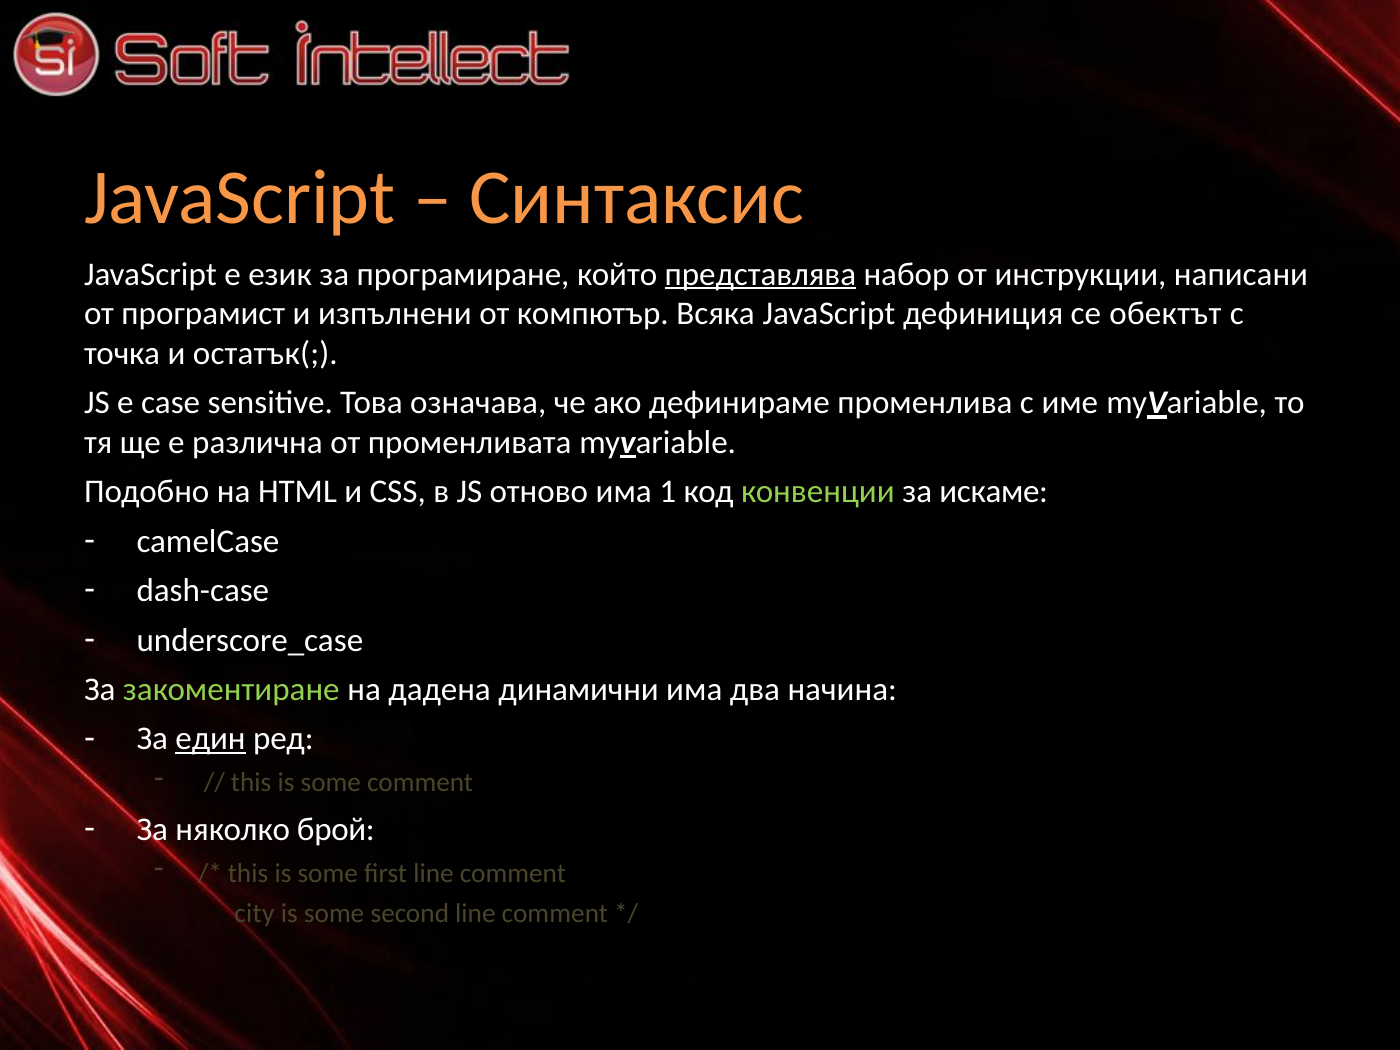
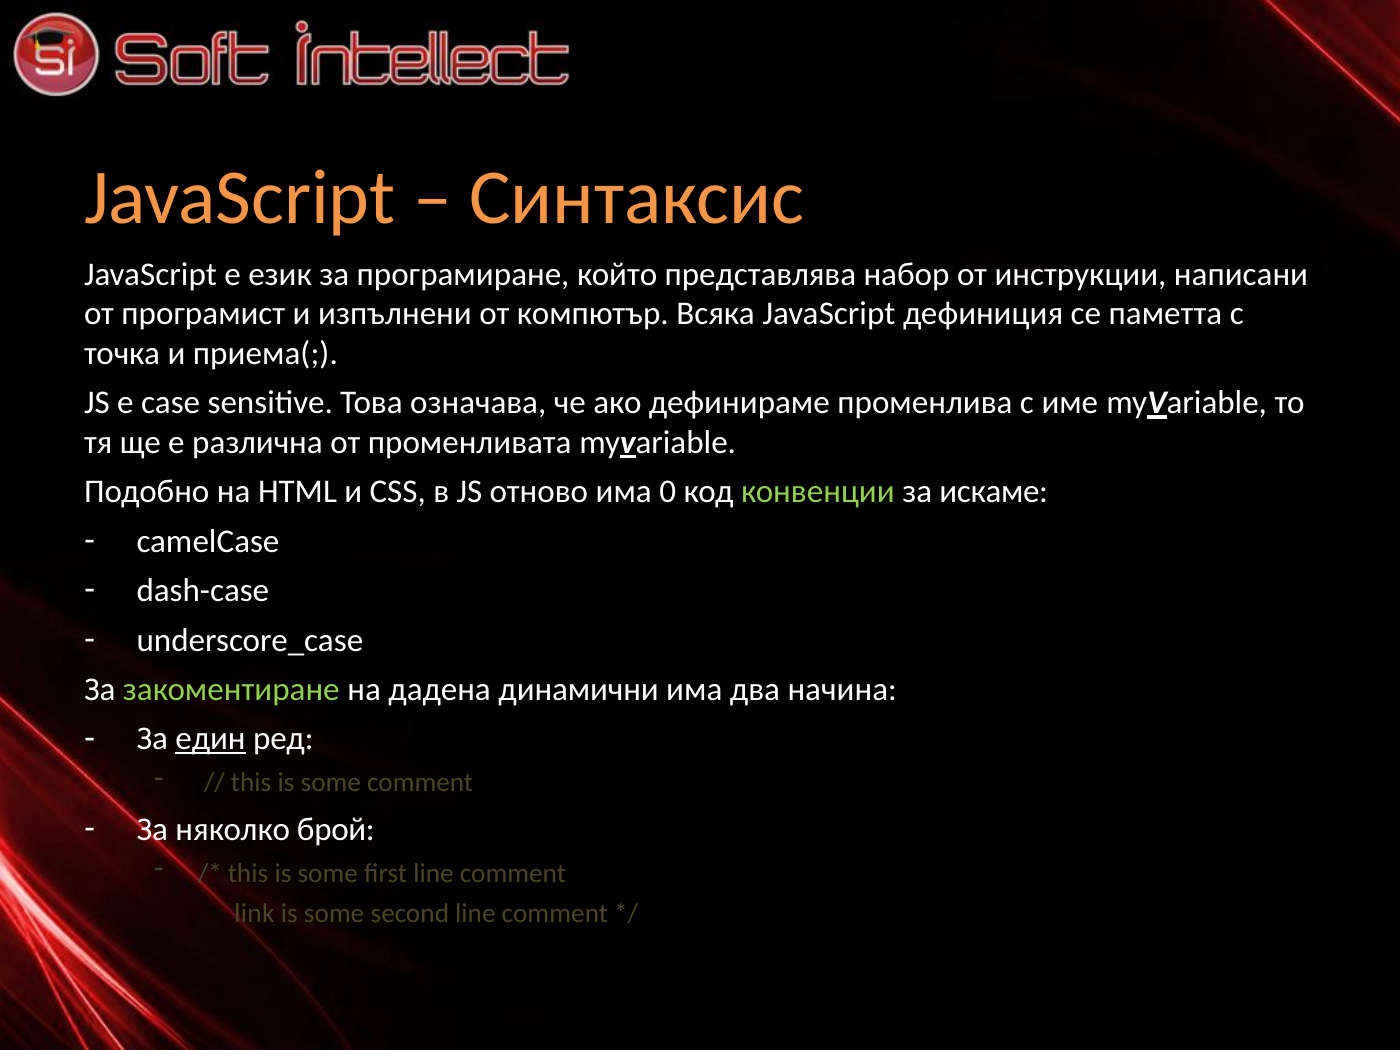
представлява underline: present -> none
обектът: обектът -> паметта
остатък(: остатък( -> приема(
1: 1 -> 0
city: city -> link
